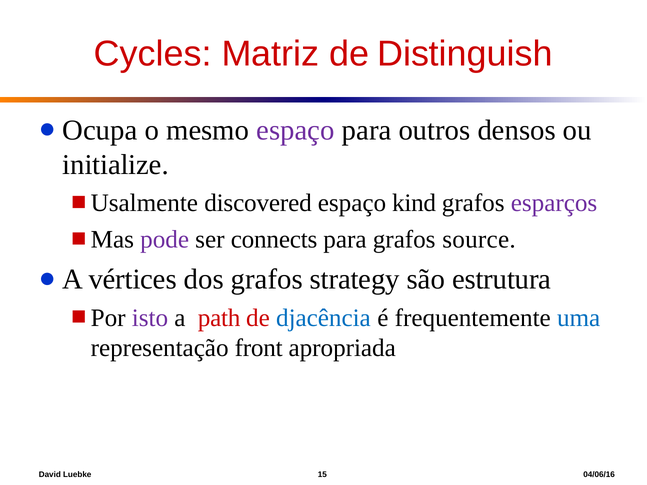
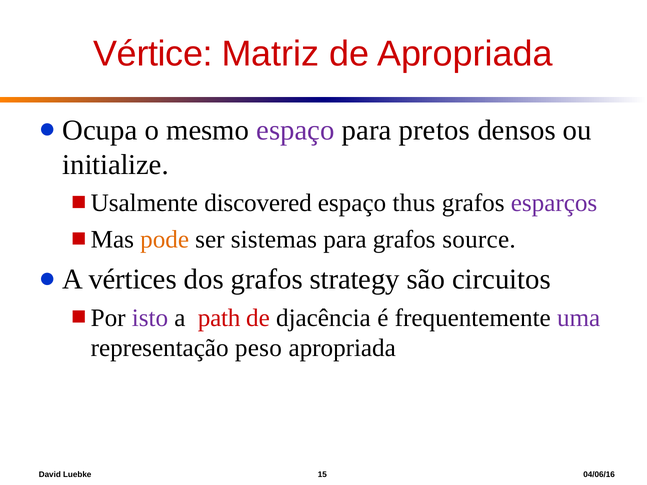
Cycles: Cycles -> Vértice
de Distinguish: Distinguish -> Apropriada
outros: outros -> pretos
kind: kind -> thus
pode colour: purple -> orange
connects: connects -> sistemas
estrutura: estrutura -> circuitos
djacência colour: blue -> black
uma colour: blue -> purple
front: front -> peso
